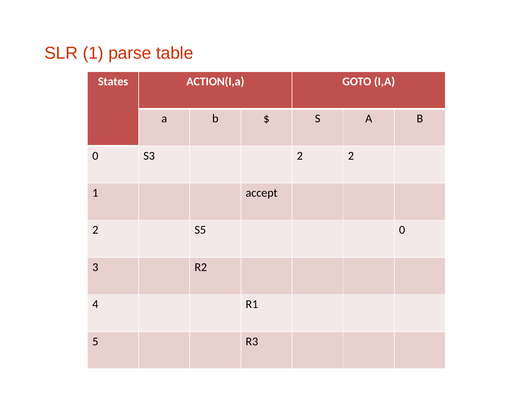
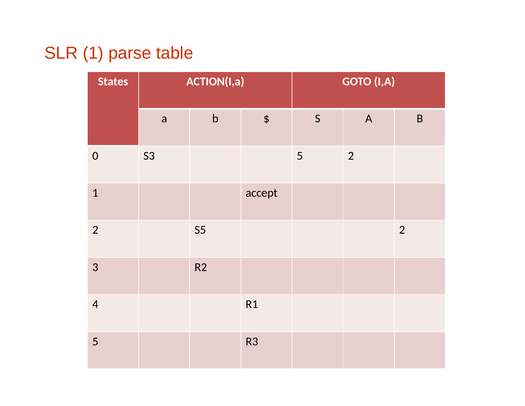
S3 2: 2 -> 5
S5 0: 0 -> 2
